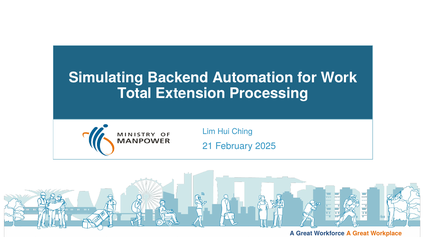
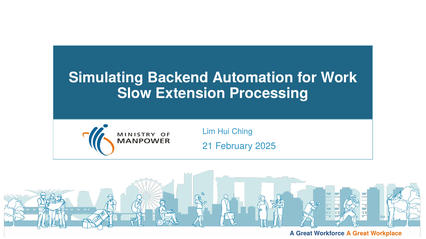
Total: Total -> Slow
